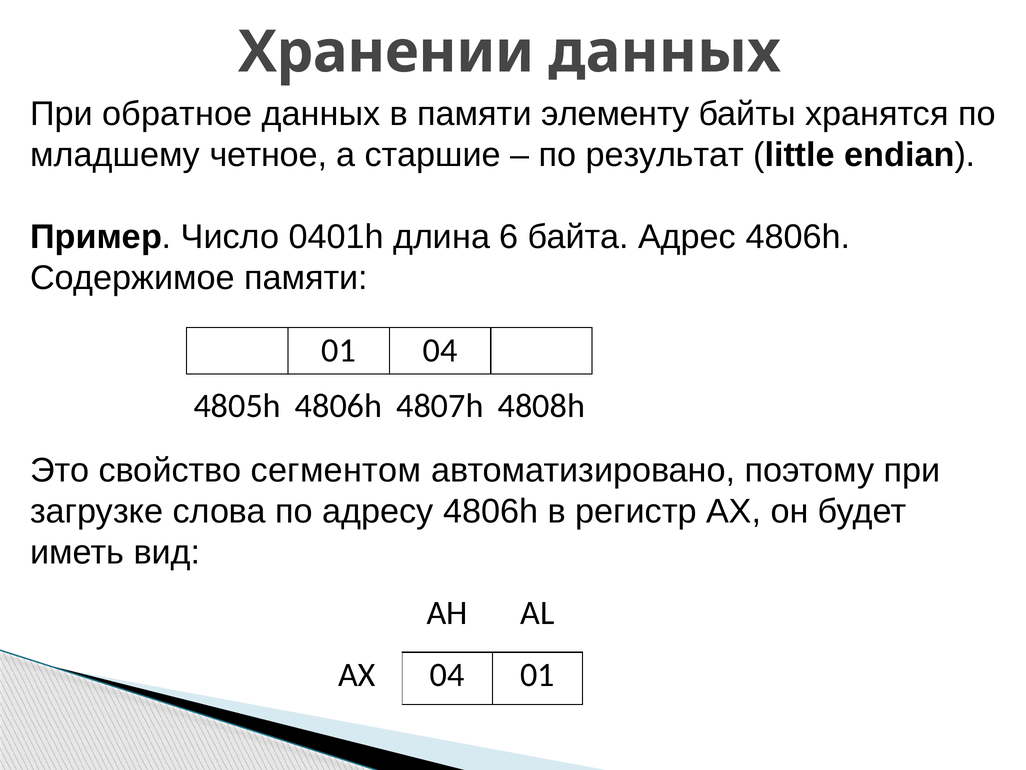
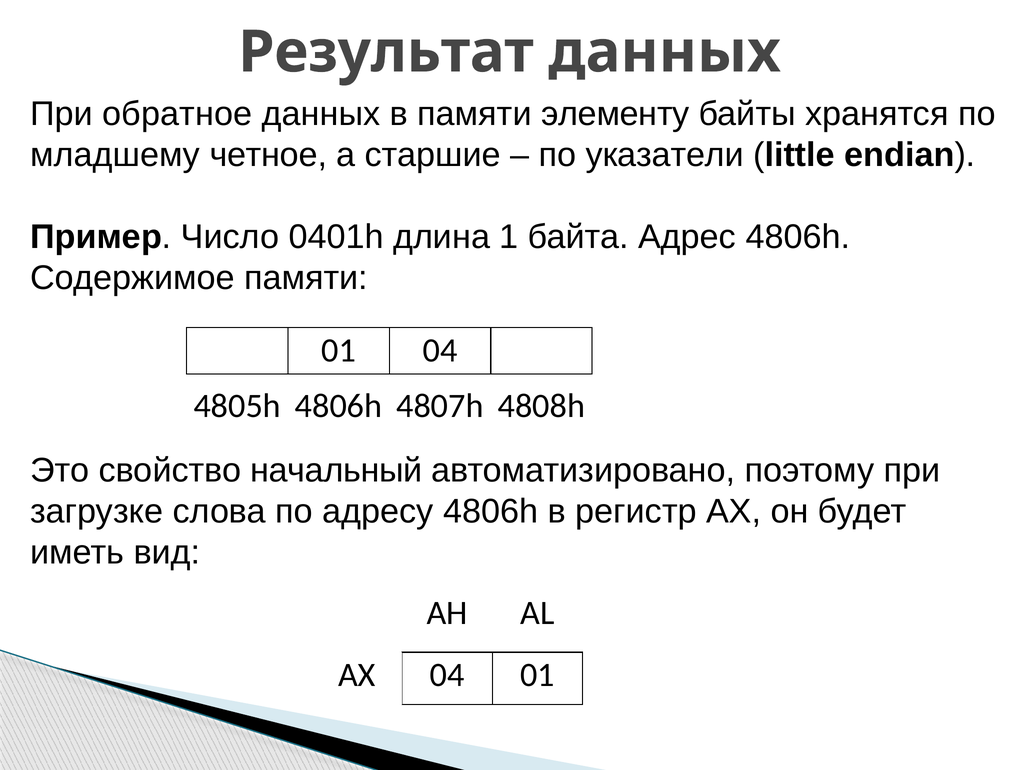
Хранении: Хранении -> Результат
результат: результат -> указатели
6: 6 -> 1
сегментом: сегментом -> начальный
